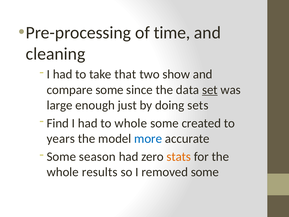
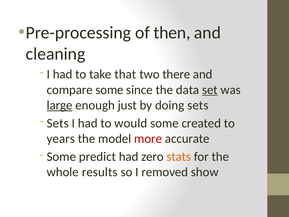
time: time -> then
show: show -> there
large underline: none -> present
Find at (58, 123): Find -> Sets
to whole: whole -> would
more colour: blue -> red
season: season -> predict
removed some: some -> show
